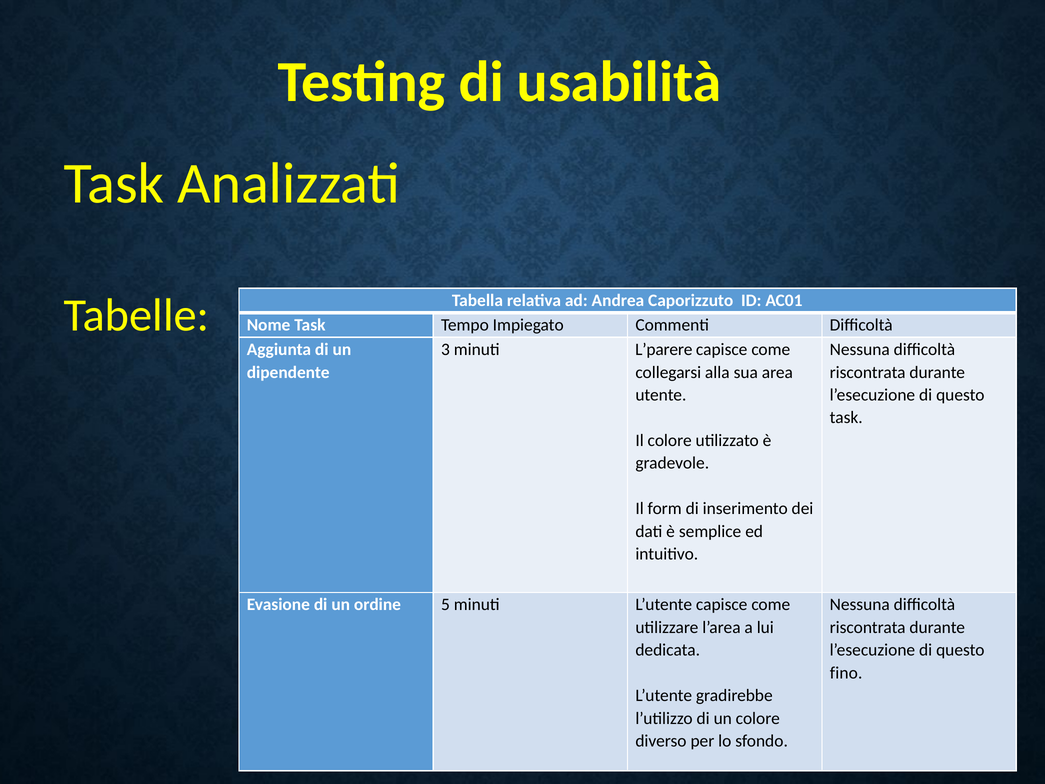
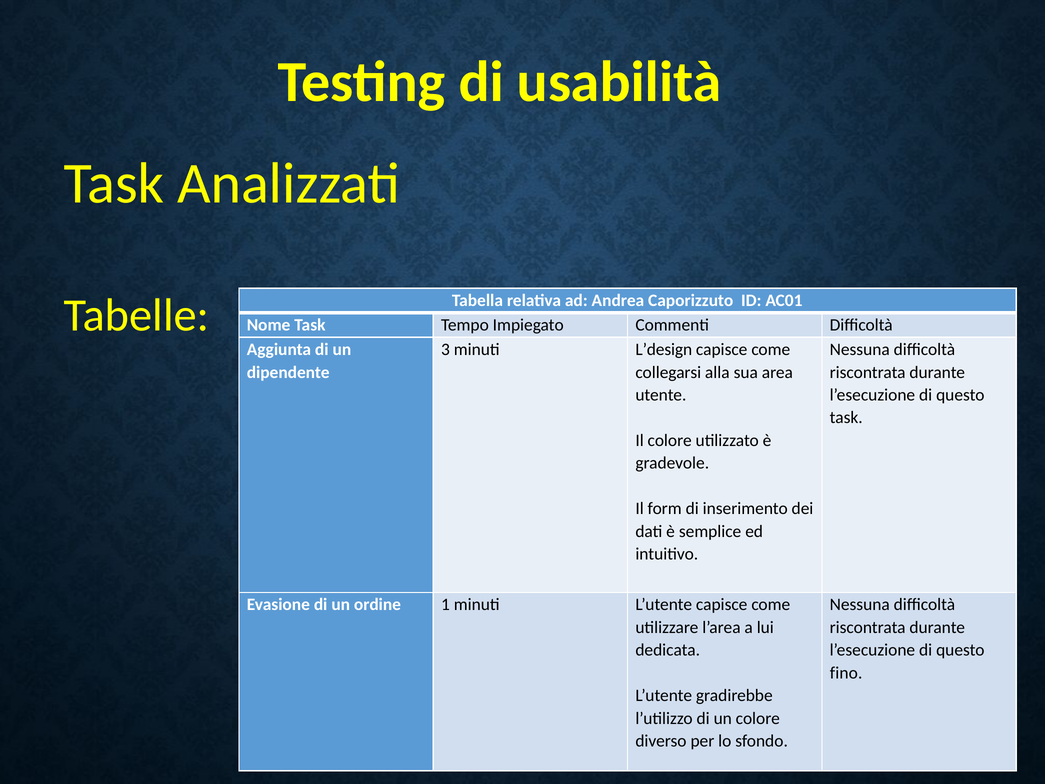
L’parere: L’parere -> L’design
5: 5 -> 1
